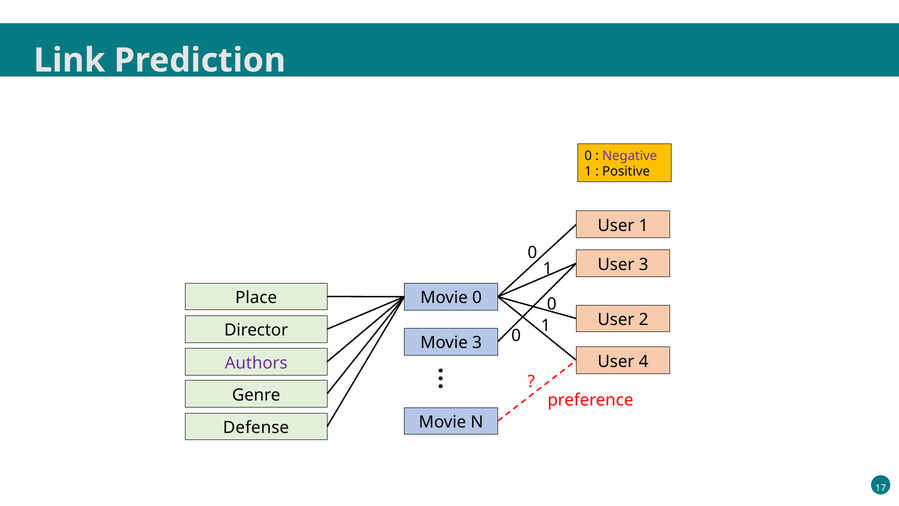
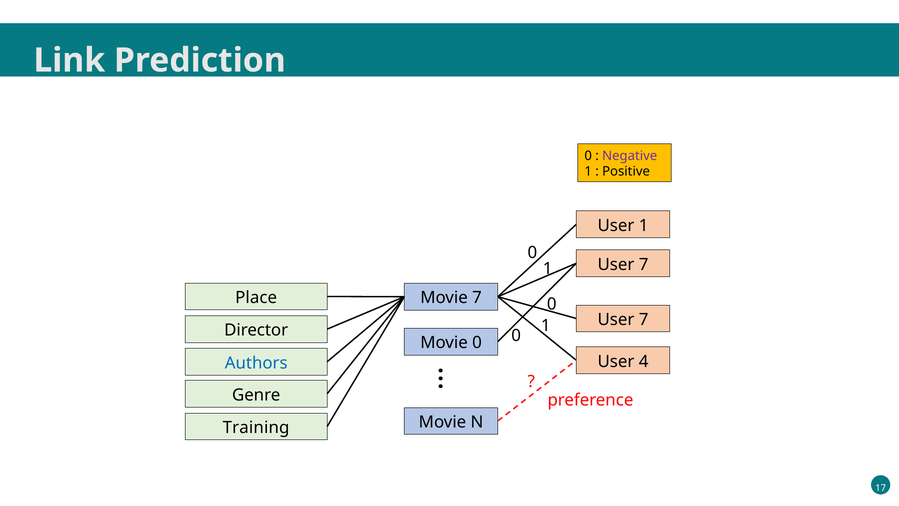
3 at (644, 264): 3 -> 7
Movie 0: 0 -> 7
2 at (644, 319): 2 -> 7
Movie 3: 3 -> 0
Authors colour: purple -> blue
Defense: Defense -> Training
